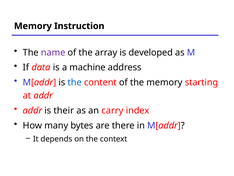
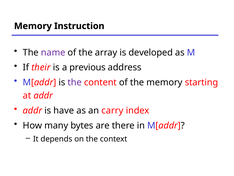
data: data -> their
machine: machine -> previous
the at (75, 82) colour: blue -> purple
their: their -> have
